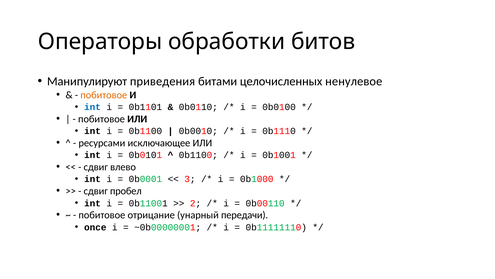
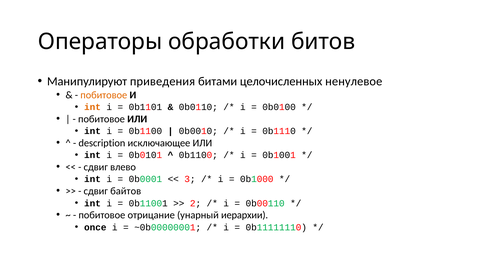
int at (92, 107) colour: blue -> orange
ресурсами: ресурсами -> description
пробел: пробел -> байтов
передачи: передачи -> иерархии
